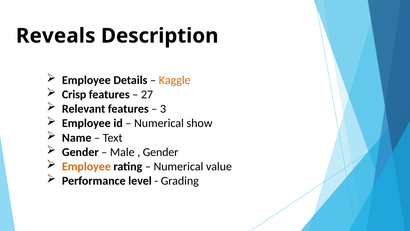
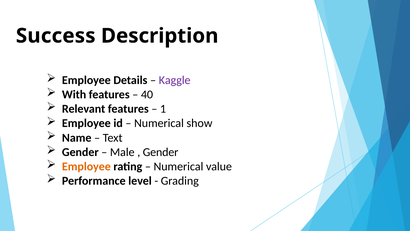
Reveals: Reveals -> Success
Kaggle colour: orange -> purple
Crisp: Crisp -> With
27: 27 -> 40
3: 3 -> 1
